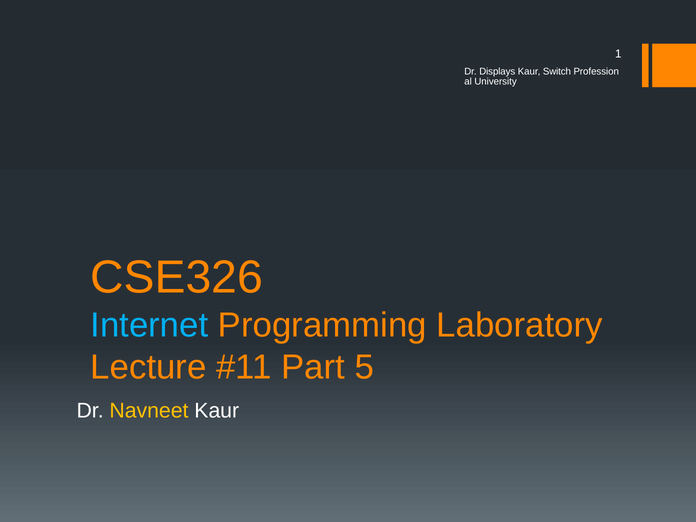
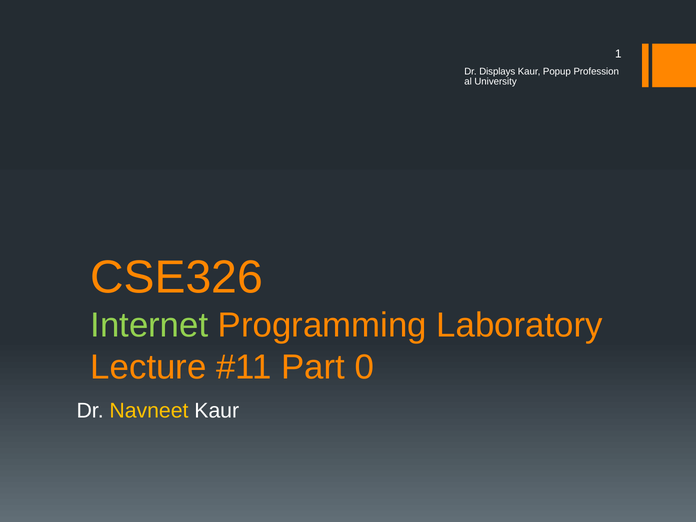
Switch: Switch -> Popup
Internet colour: light blue -> light green
5: 5 -> 0
